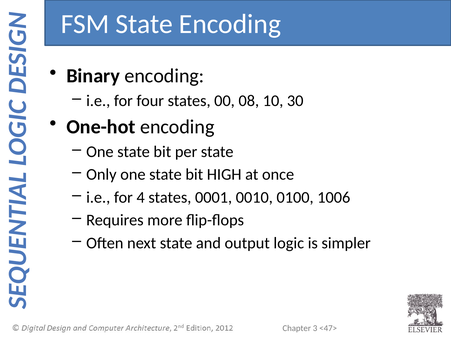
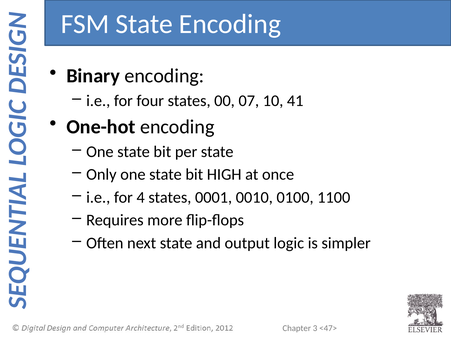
08: 08 -> 07
30: 30 -> 41
1006: 1006 -> 1100
